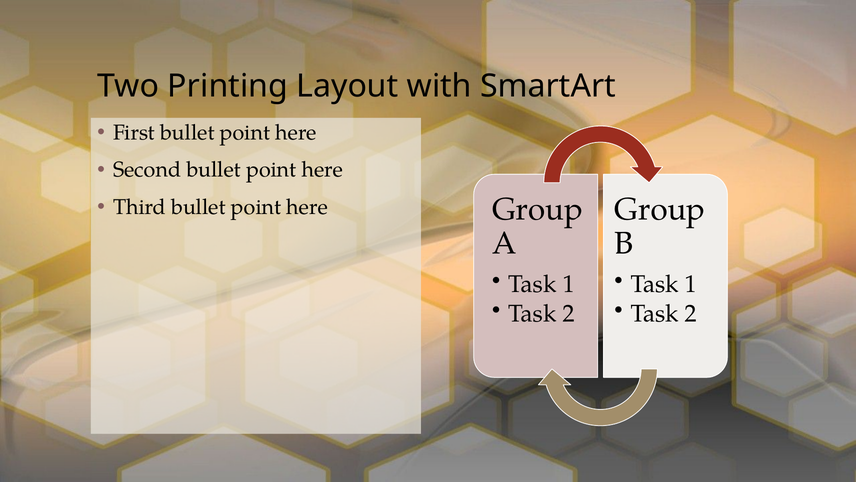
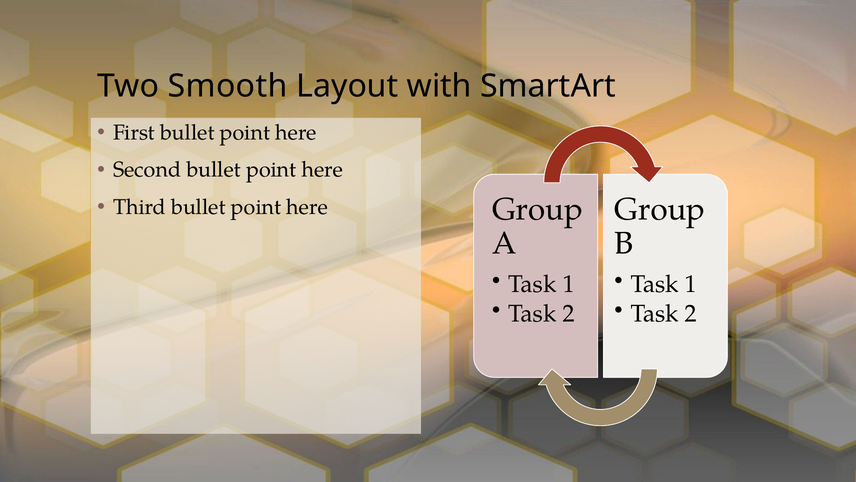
Printing: Printing -> Smooth
